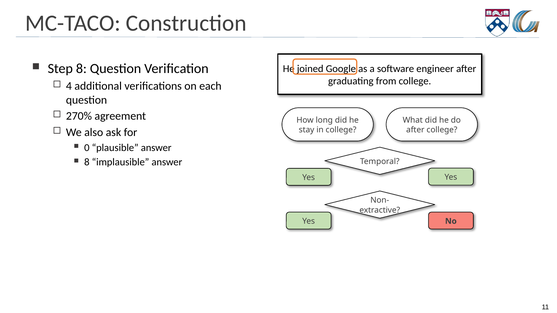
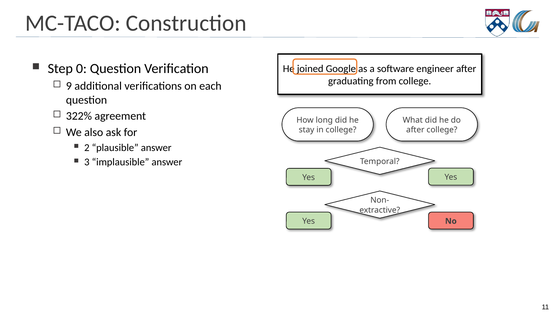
Step 8: 8 -> 0
4: 4 -> 9
270%: 270% -> 322%
0: 0 -> 2
8 at (87, 162): 8 -> 3
